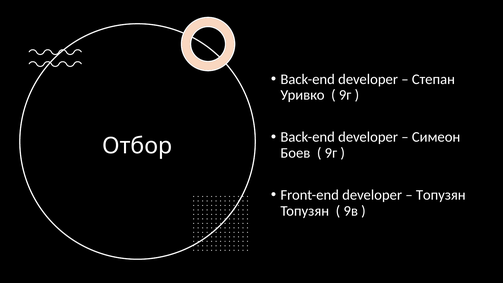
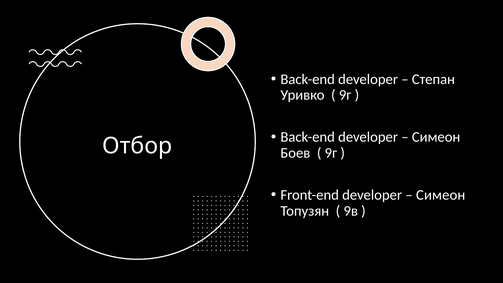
Топузян at (441, 195): Топузян -> Симеон
